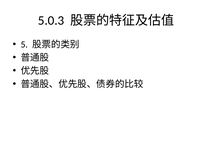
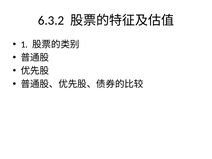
5.0.3: 5.0.3 -> 6.3.2
5: 5 -> 1
